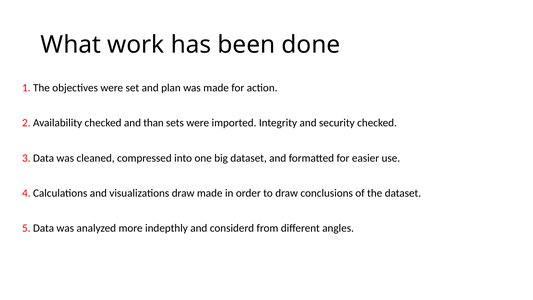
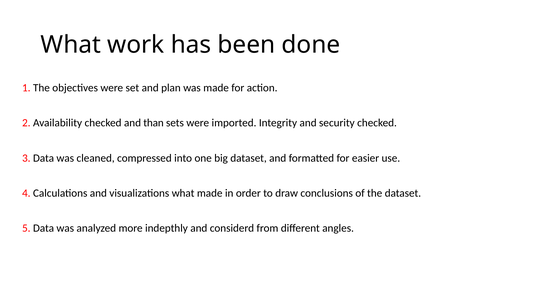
visualizations draw: draw -> what
